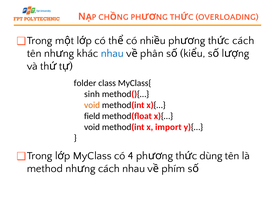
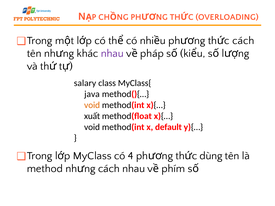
nhau at (112, 53) colour: blue -> purple
phân: phân -> pháp
folder: folder -> salary
sinh: sinh -> java
field: field -> xuất
import: import -> default
